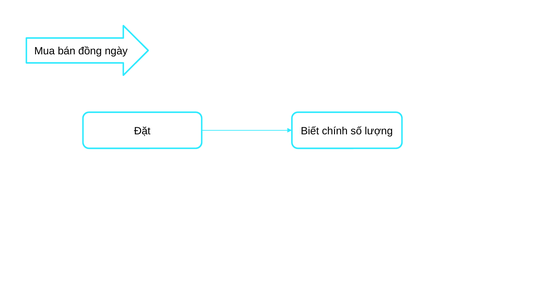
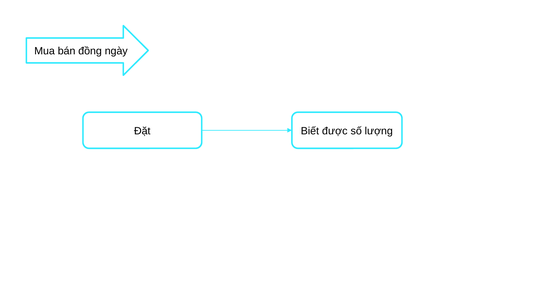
chính: chính -> được
